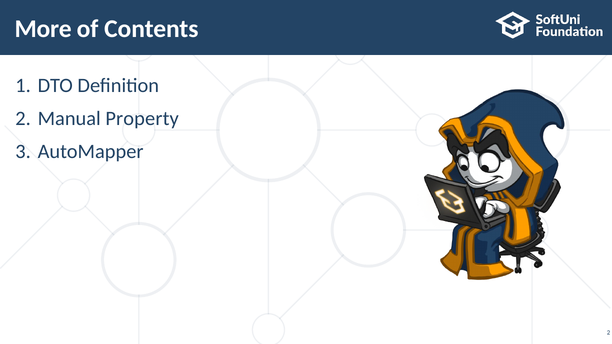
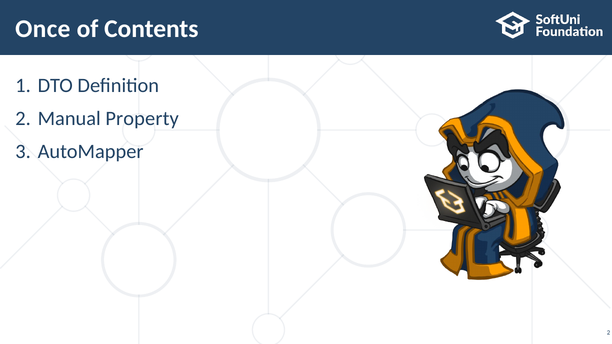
More: More -> Once
